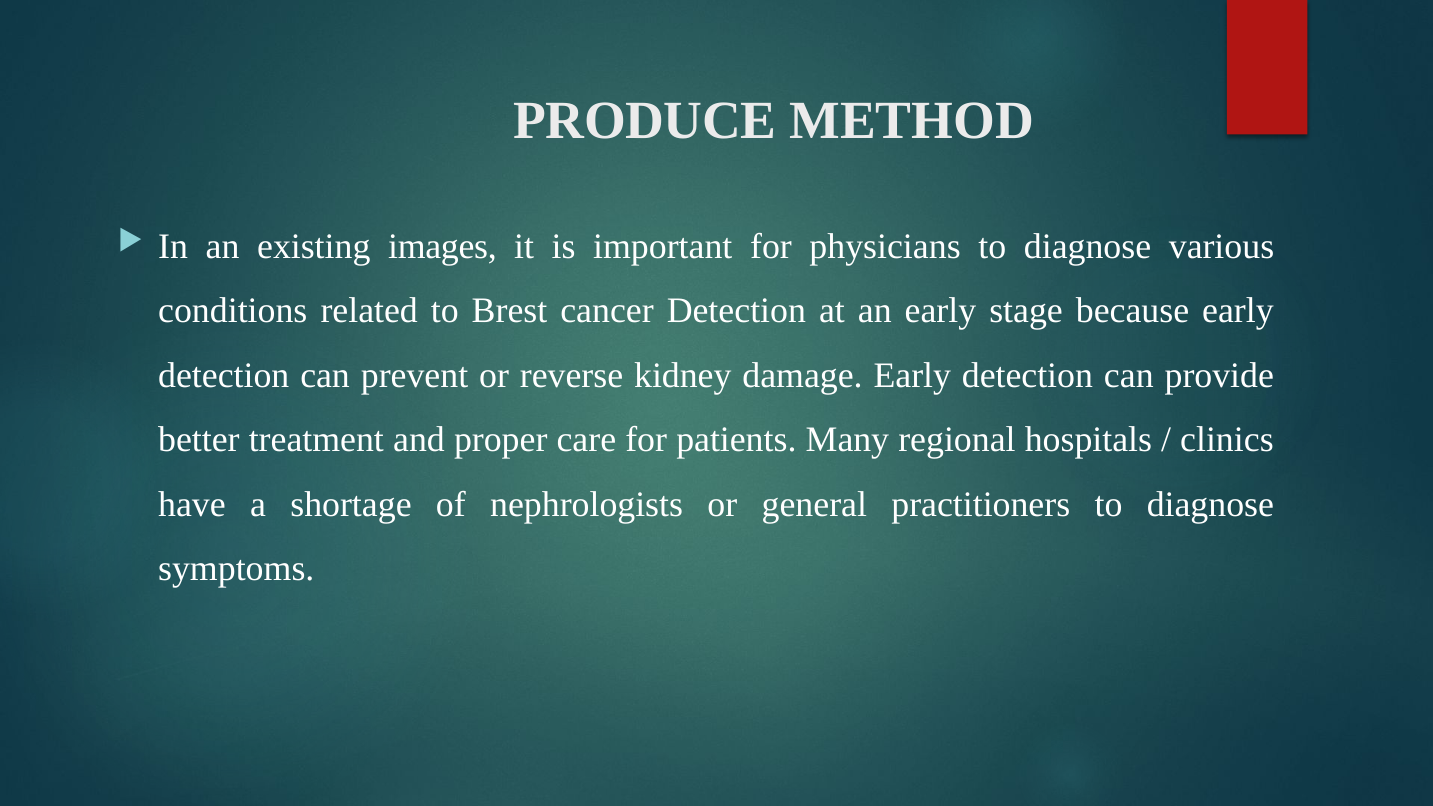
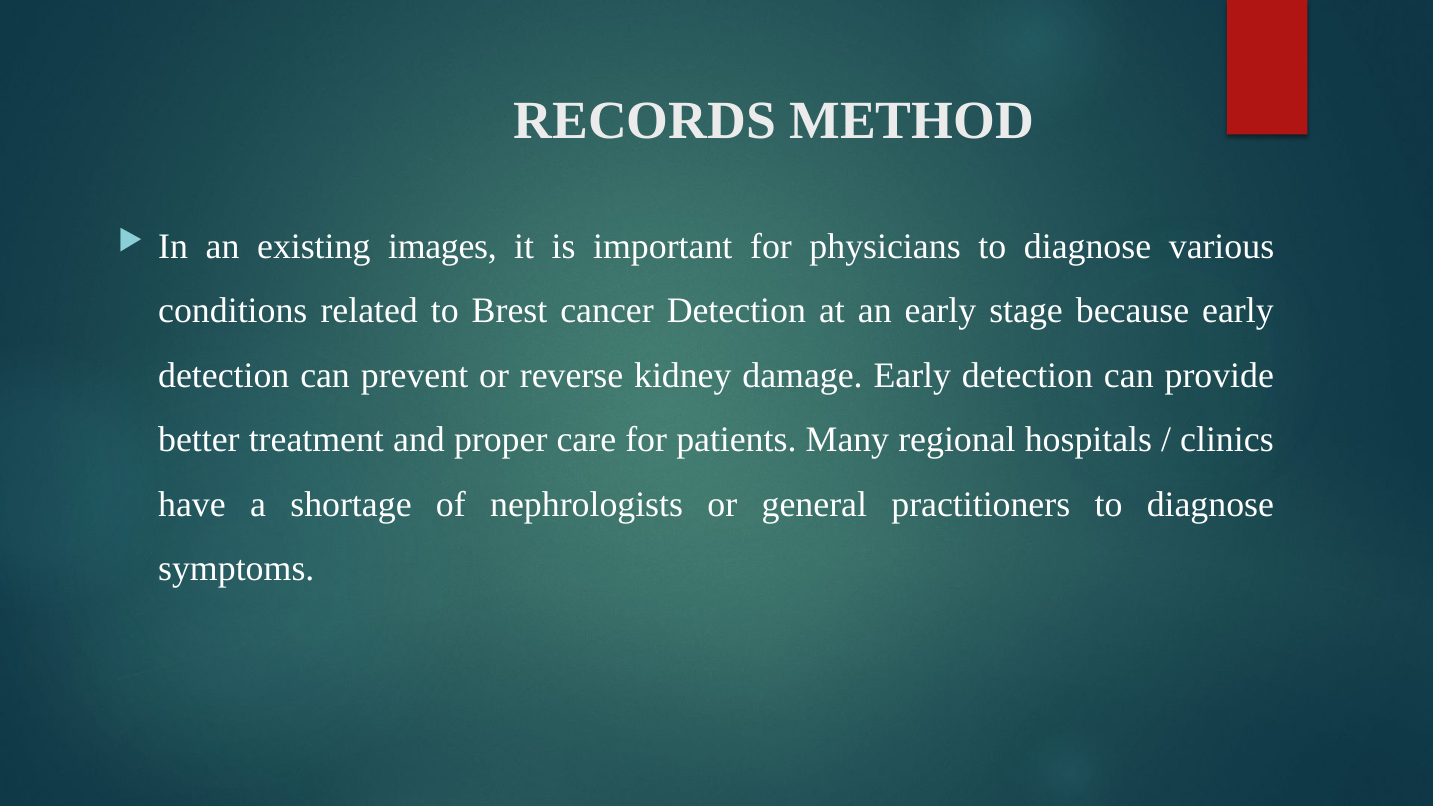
PRODUCE: PRODUCE -> RECORDS
